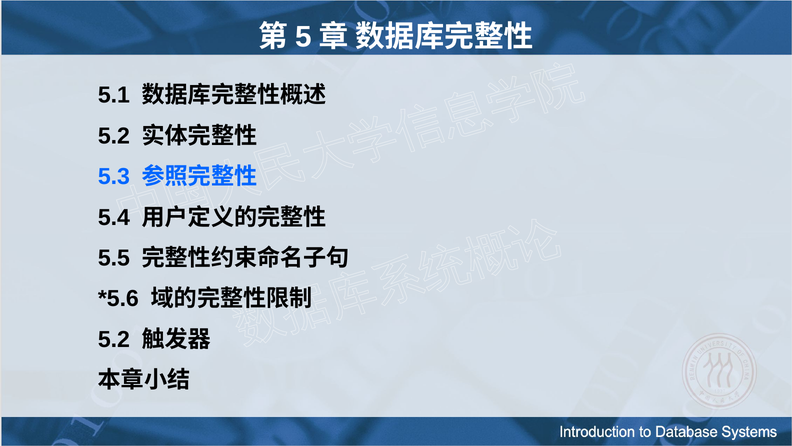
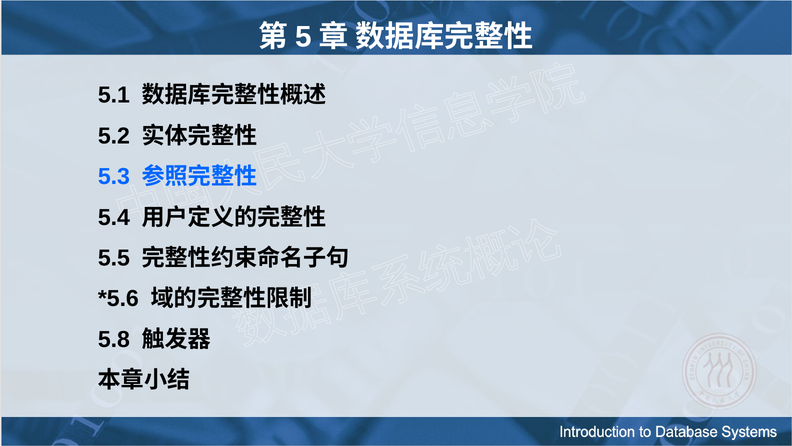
5.2 at (114, 339): 5.2 -> 5.8
